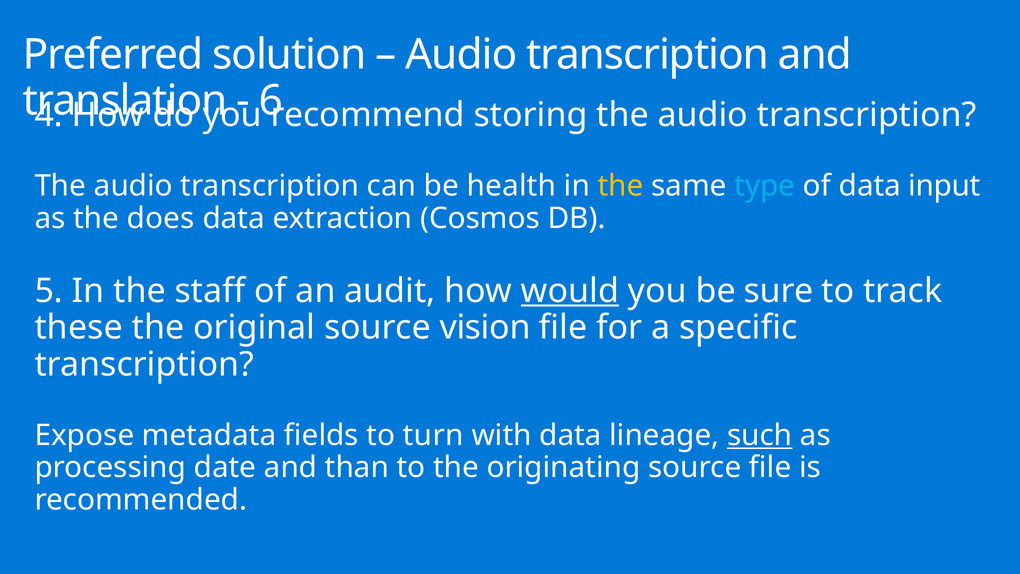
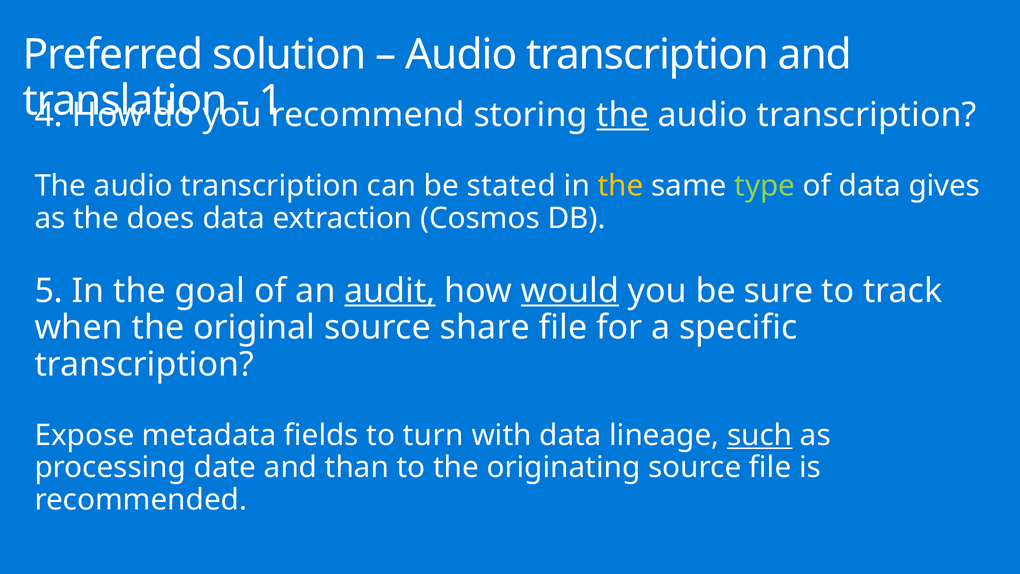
6: 6 -> 1
the at (623, 115) underline: none -> present
health: health -> stated
type colour: light blue -> light green
input: input -> gives
staff: staff -> goal
audit underline: none -> present
these: these -> when
vision: vision -> share
